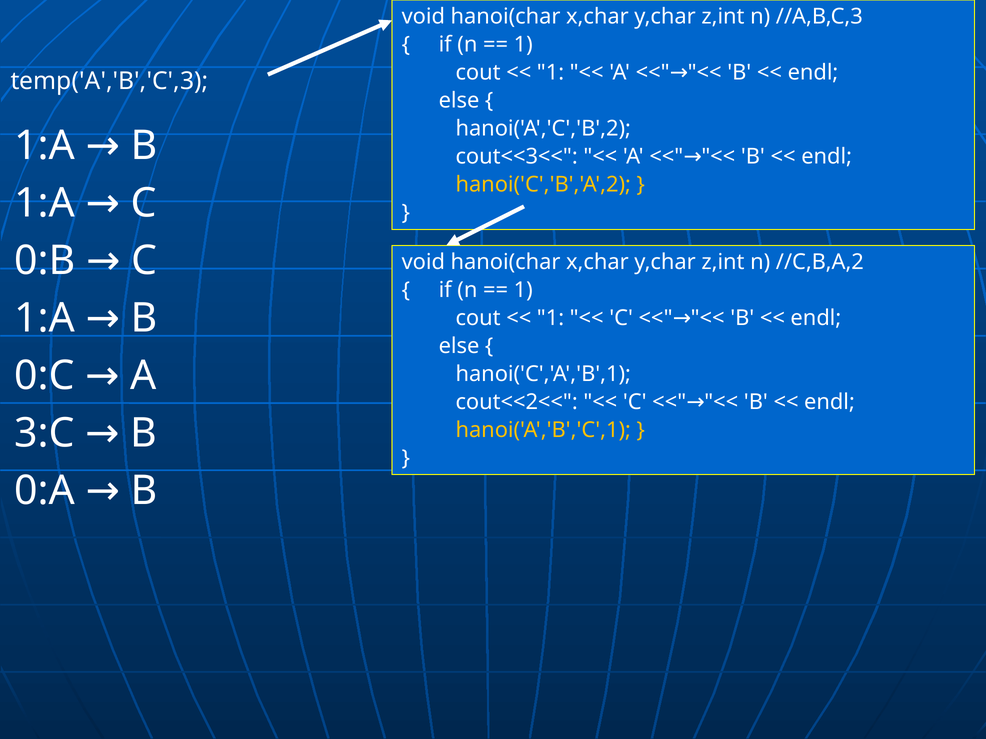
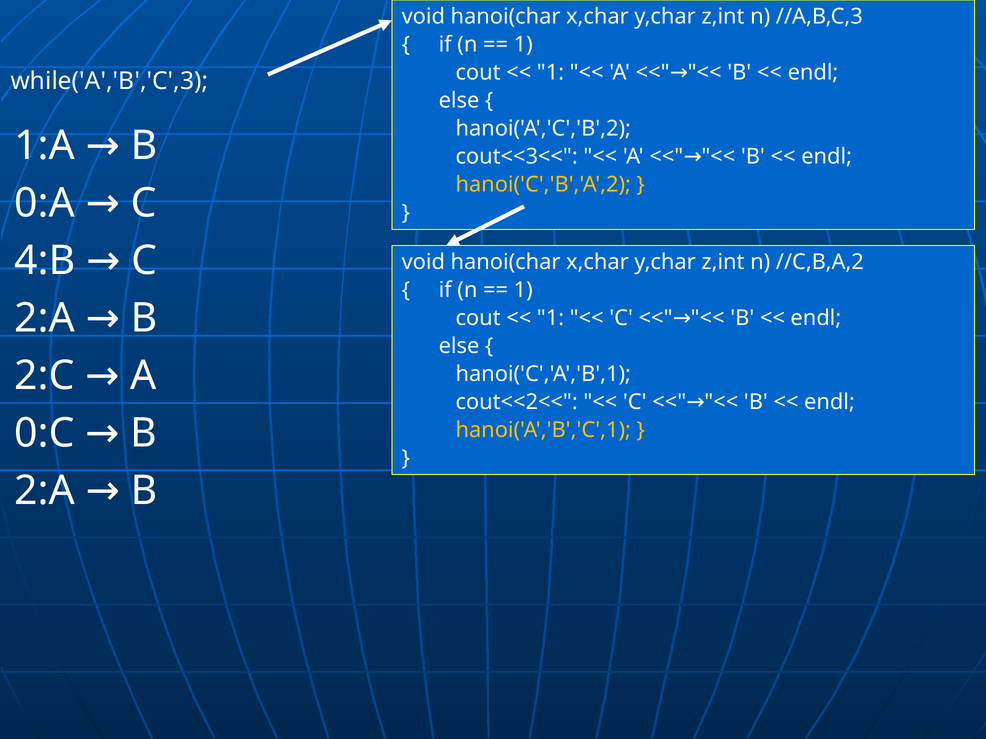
temp('A','B','C',3: temp('A','B','C',3 -> while('A','B','C',3
1:A at (45, 203): 1:A -> 0:A
0:B: 0:B -> 4:B
1:A at (45, 318): 1:A -> 2:A
0:C: 0:C -> 2:C
3:C: 3:C -> 0:C
0:A at (45, 491): 0:A -> 2:A
